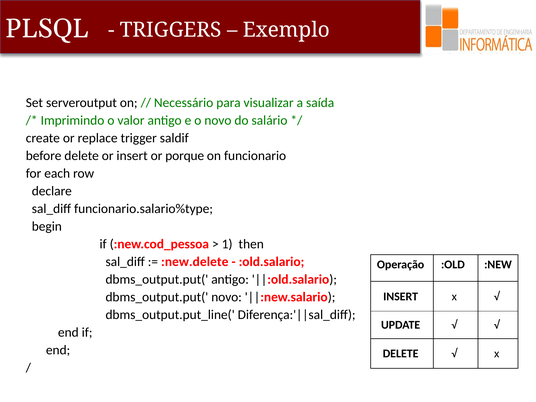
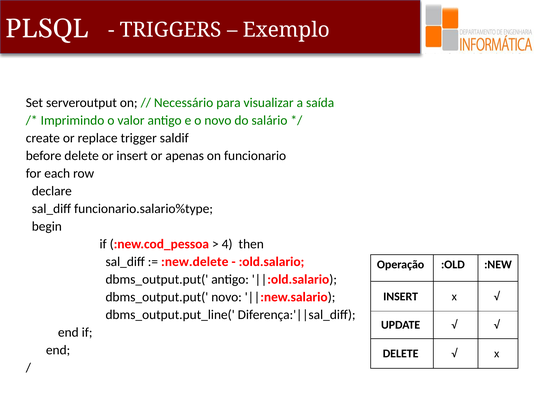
porque: porque -> apenas
1: 1 -> 4
